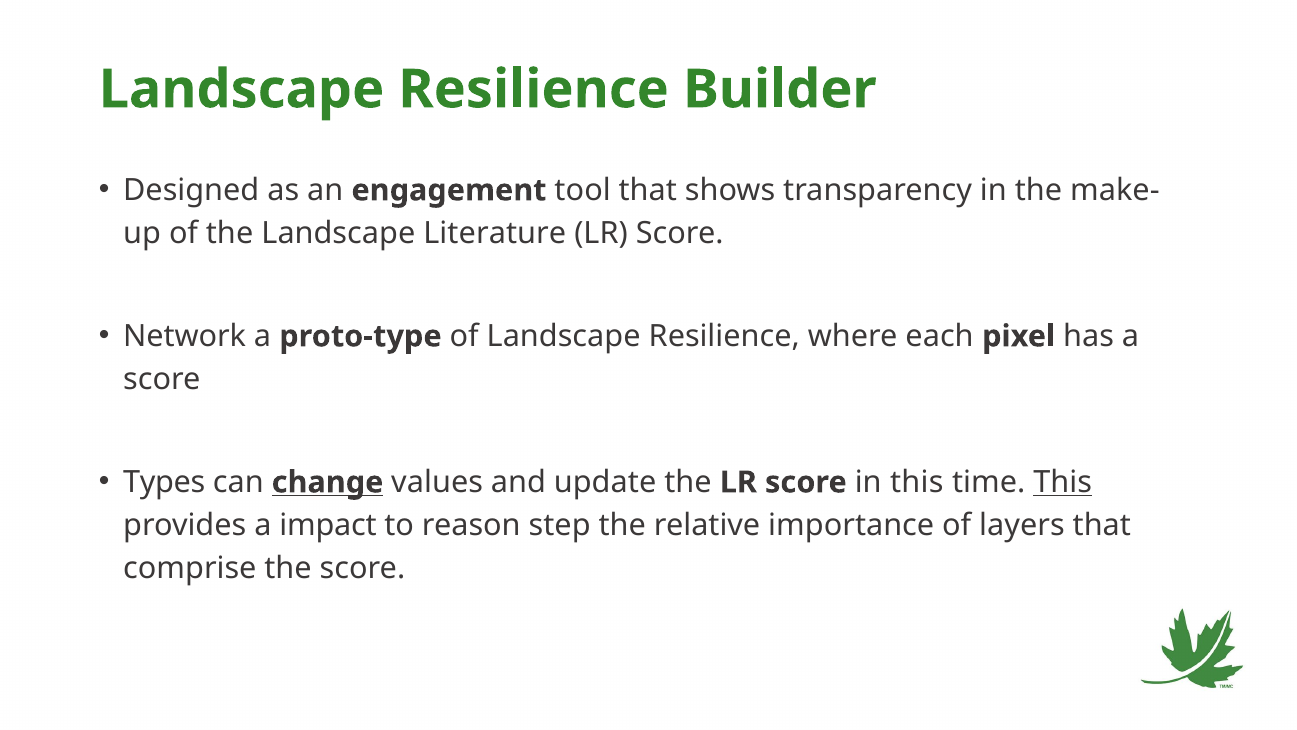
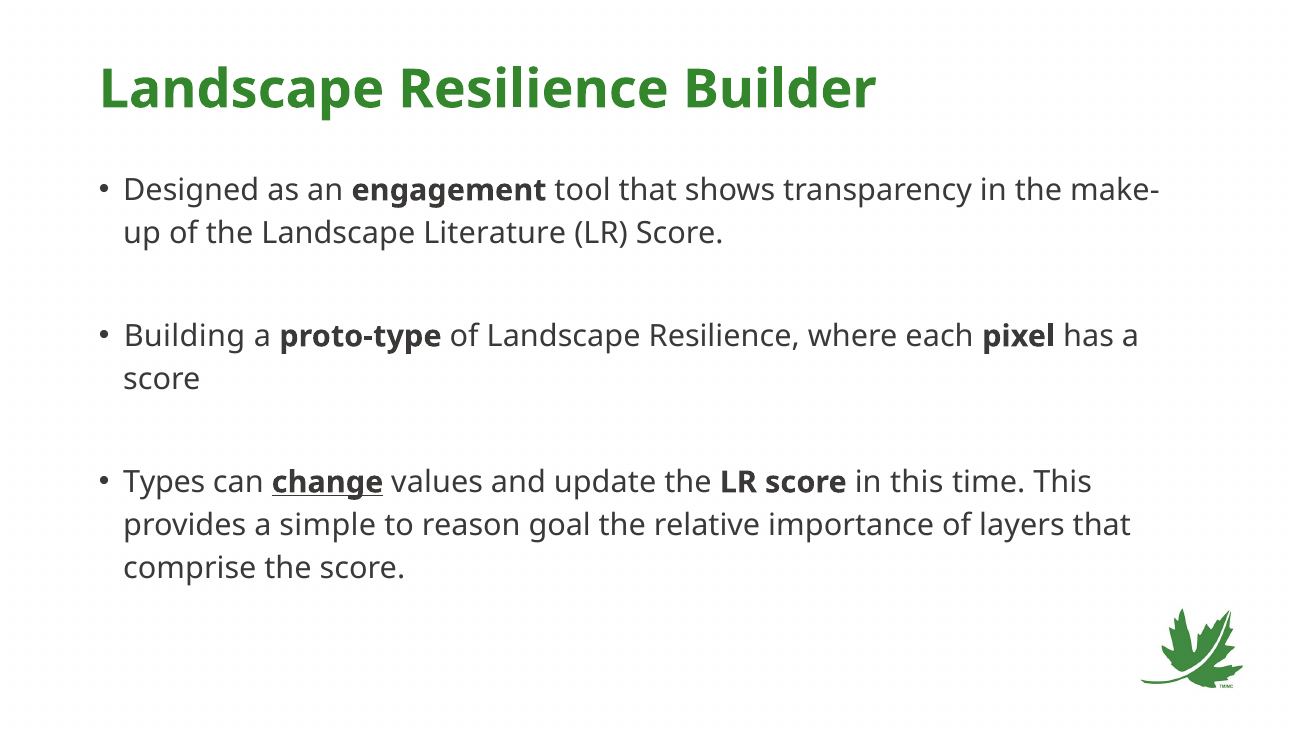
Network: Network -> Building
This at (1063, 482) underline: present -> none
impact: impact -> simple
step: step -> goal
